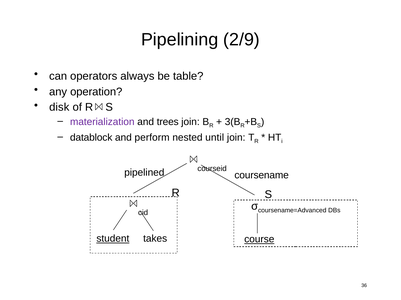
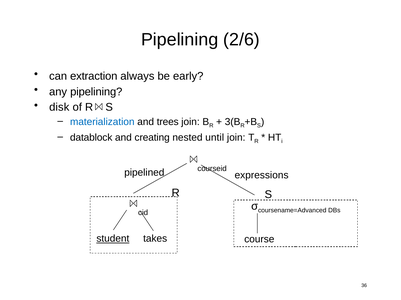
2/9: 2/9 -> 2/6
operators: operators -> extraction
table: table -> early
any operation: operation -> pipelining
materialization colour: purple -> blue
perform: perform -> creating
coursename: coursename -> expressions
course underline: present -> none
